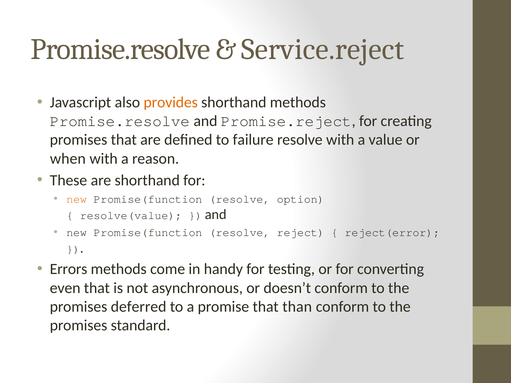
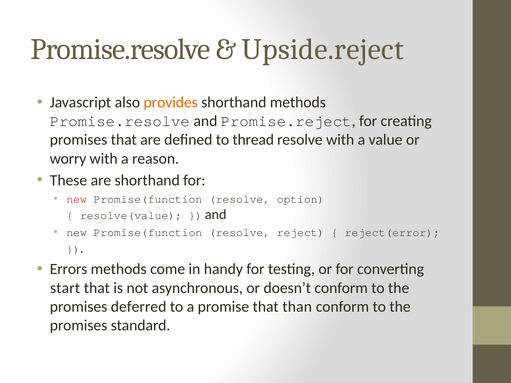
Service.reject: Service.reject -> Upside.reject
failure: failure -> thread
when: when -> worry
new at (77, 199) colour: orange -> red
even: even -> start
